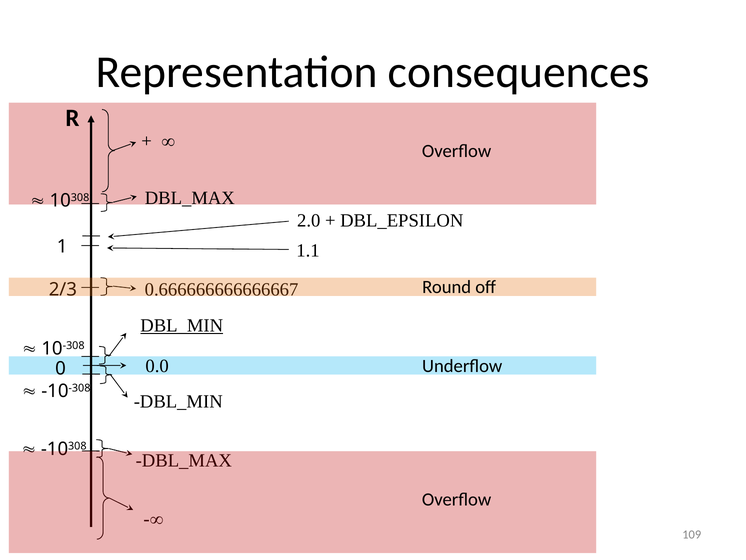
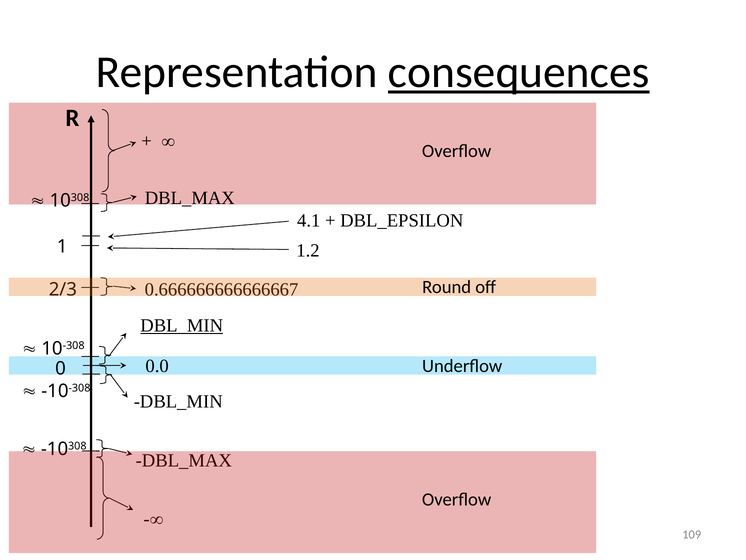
consequences underline: none -> present
2.0: 2.0 -> 4.1
1.1: 1.1 -> 1.2
